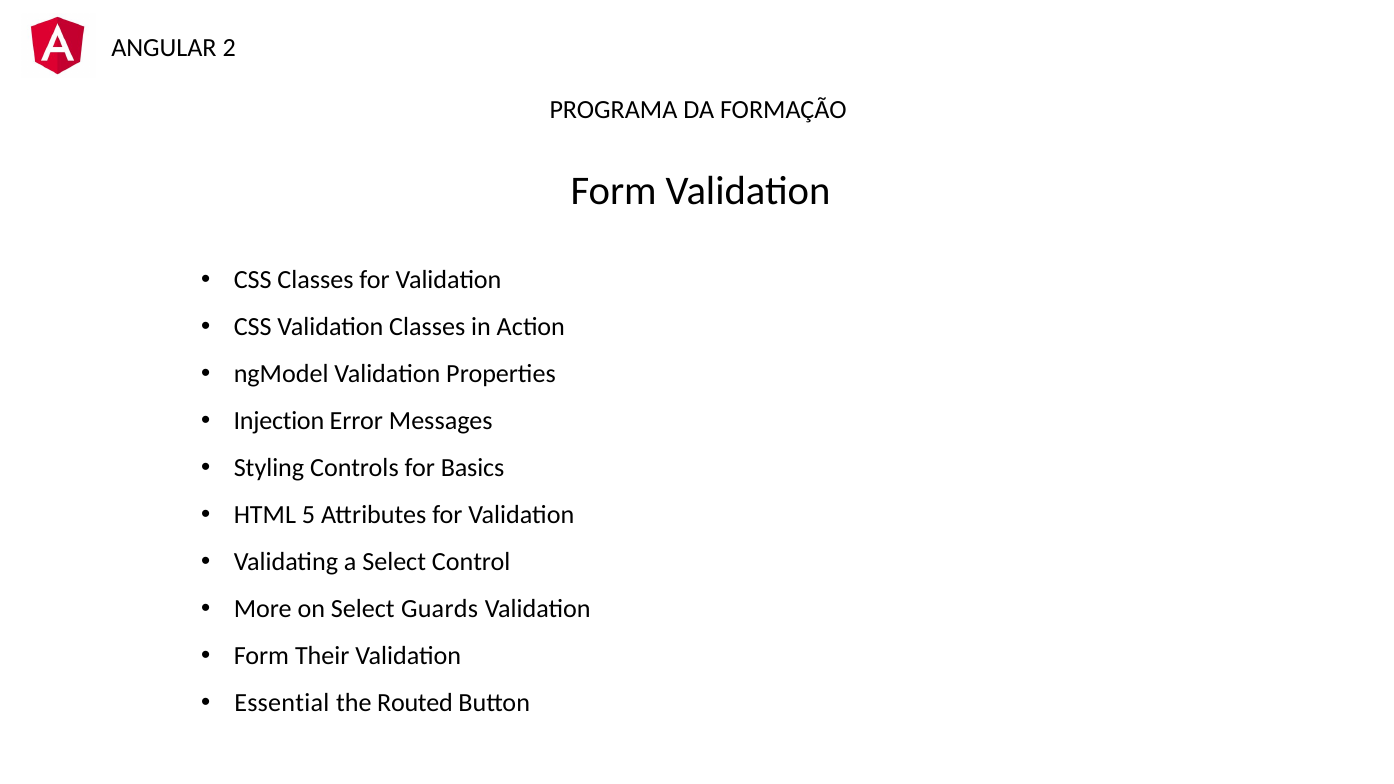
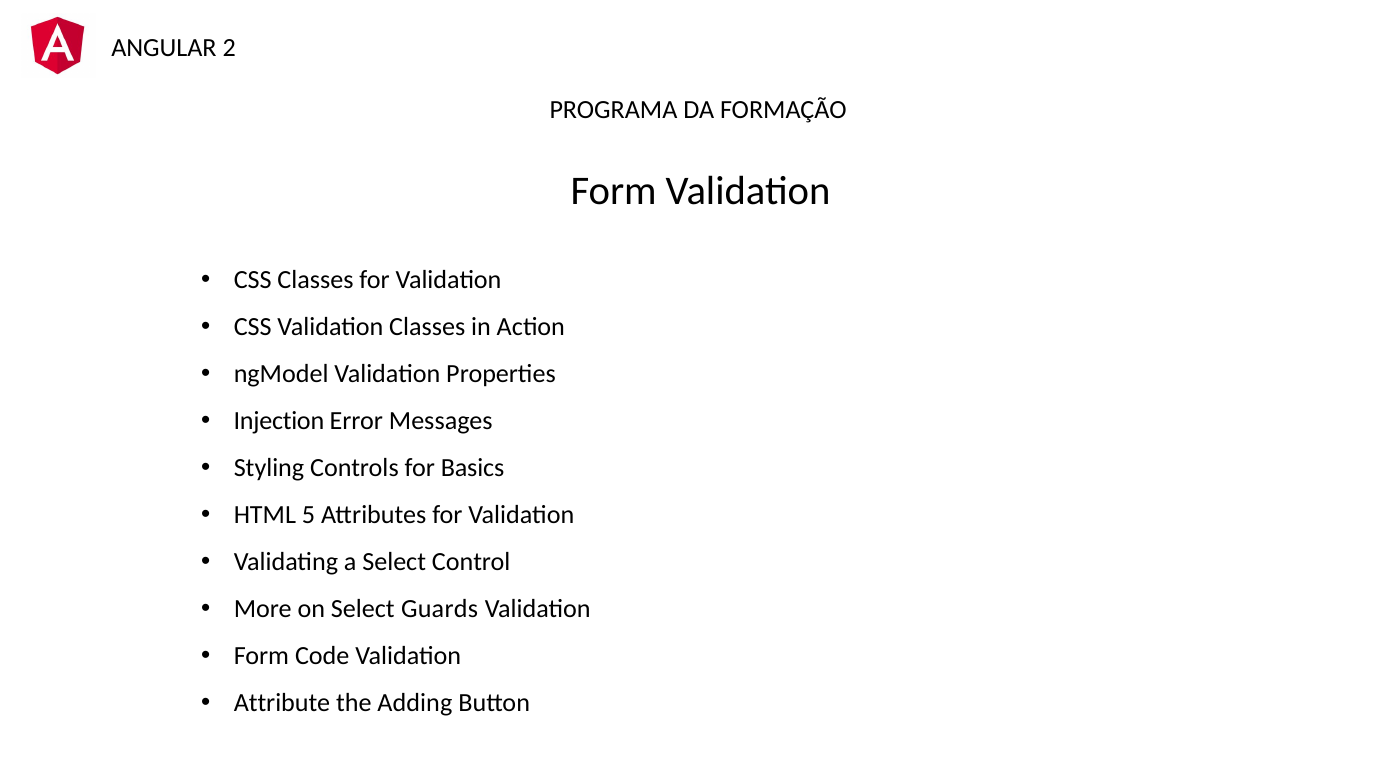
Their: Their -> Code
Essential: Essential -> Attribute
Routed: Routed -> Adding
